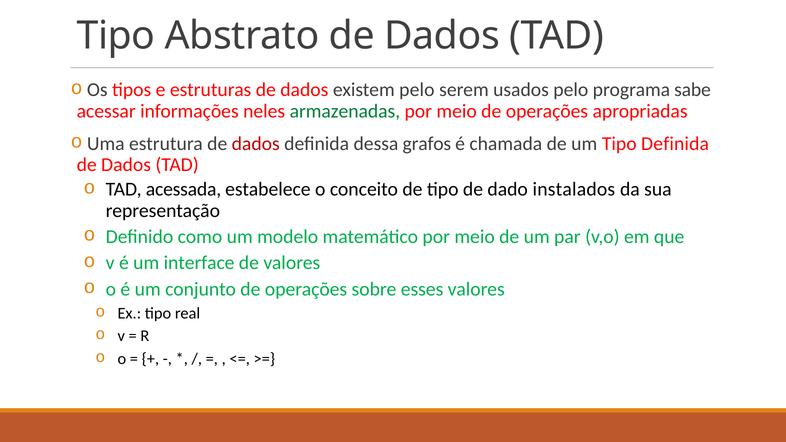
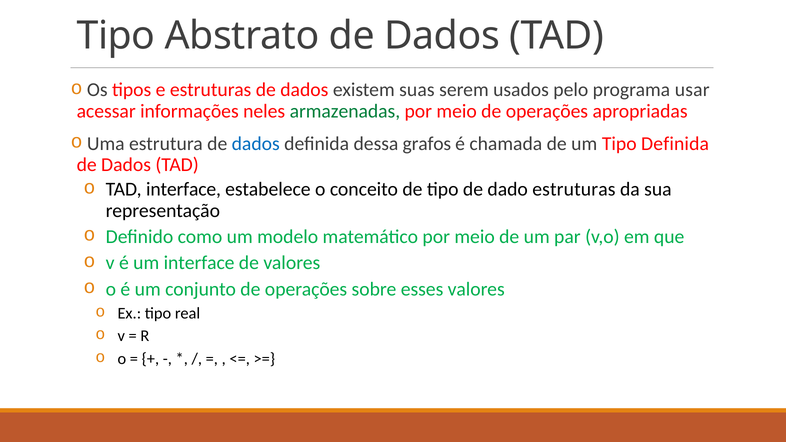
existem pelo: pelo -> suas
sabe: sabe -> usar
dados at (256, 144) colour: red -> blue
TAD acessada: acessada -> interface
dado instalados: instalados -> estruturas
